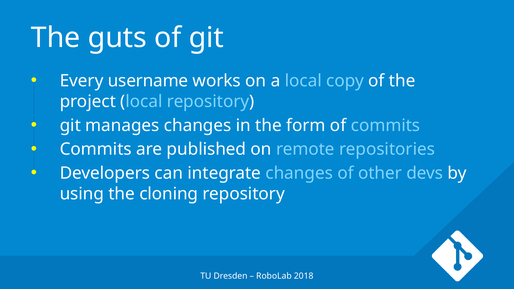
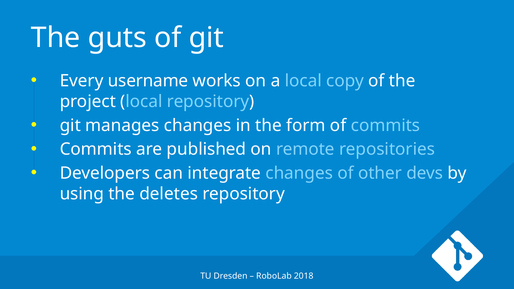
cloning: cloning -> deletes
